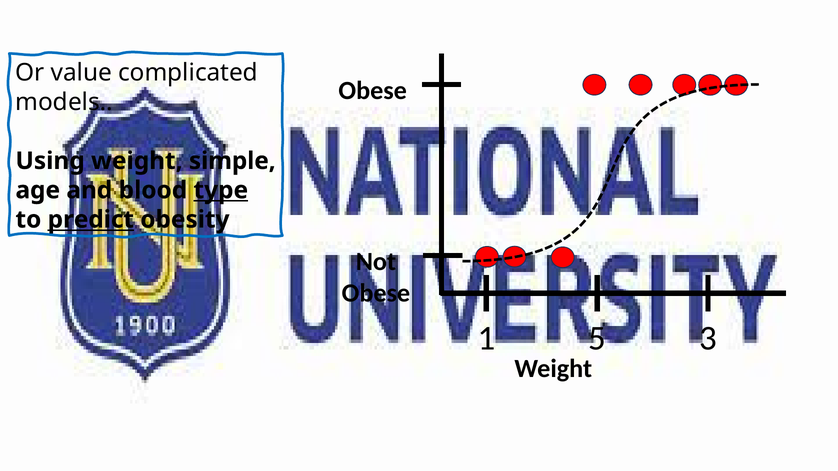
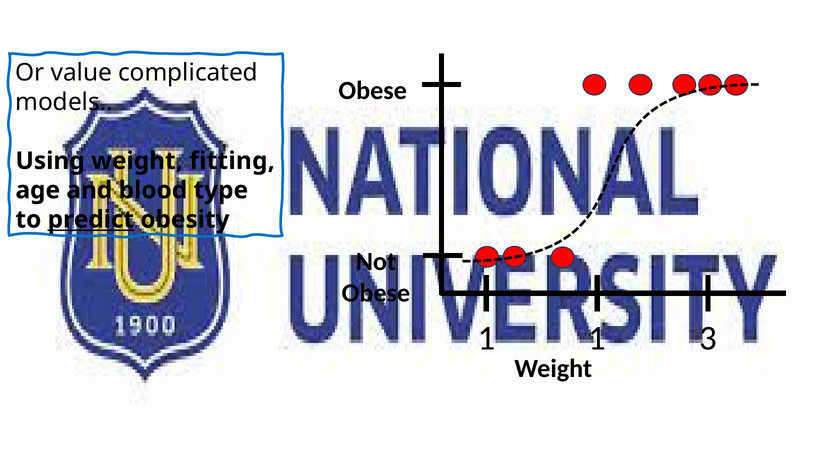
simple: simple -> fitting
type underline: present -> none
1 5: 5 -> 1
